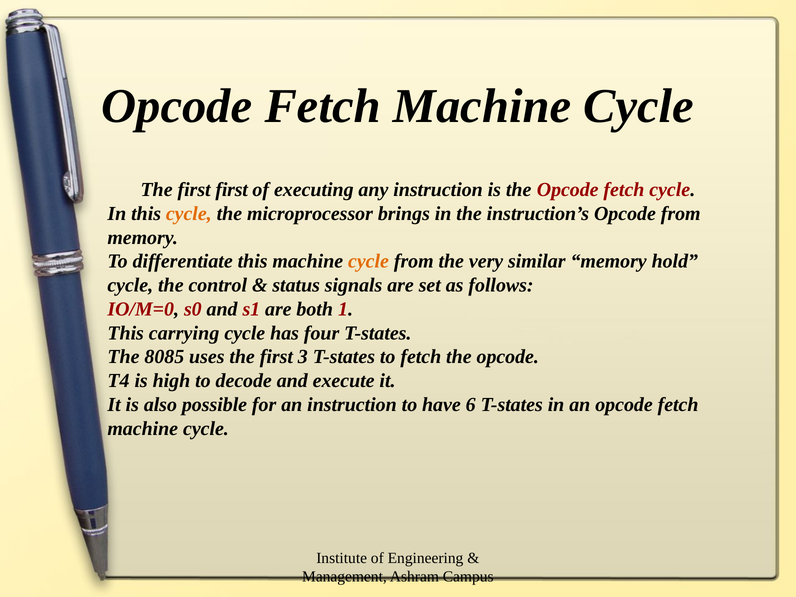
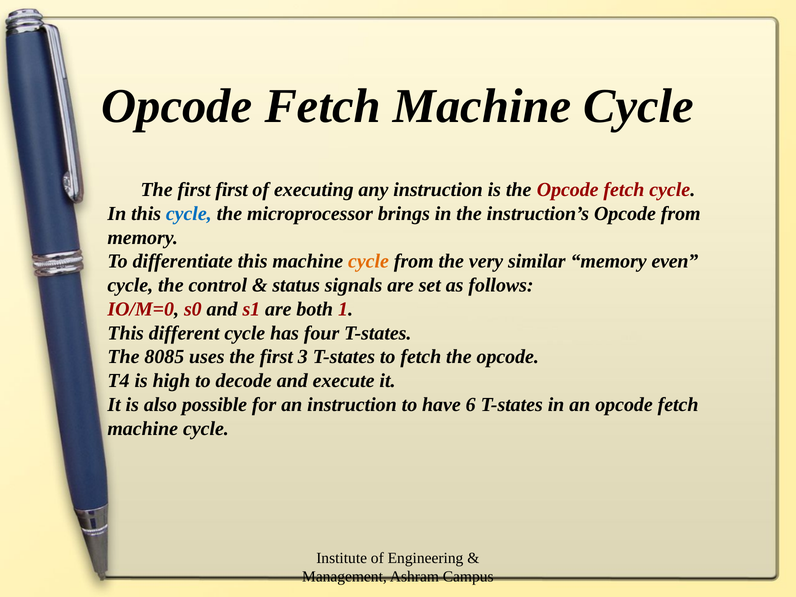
cycle at (189, 214) colour: orange -> blue
hold: hold -> even
carrying: carrying -> different
